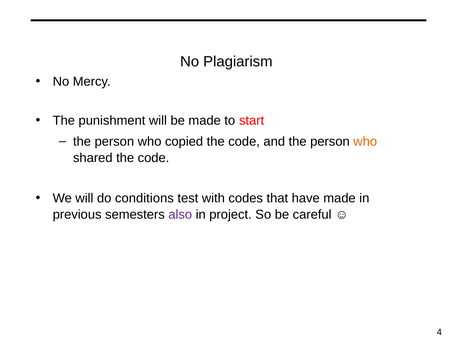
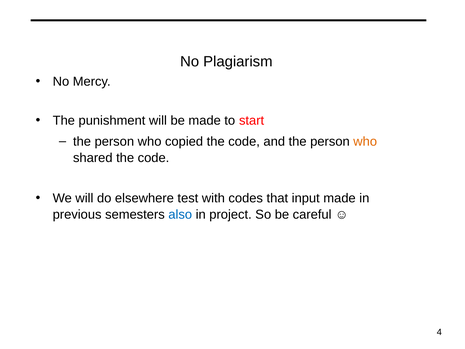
conditions: conditions -> elsewhere
have: have -> input
also colour: purple -> blue
